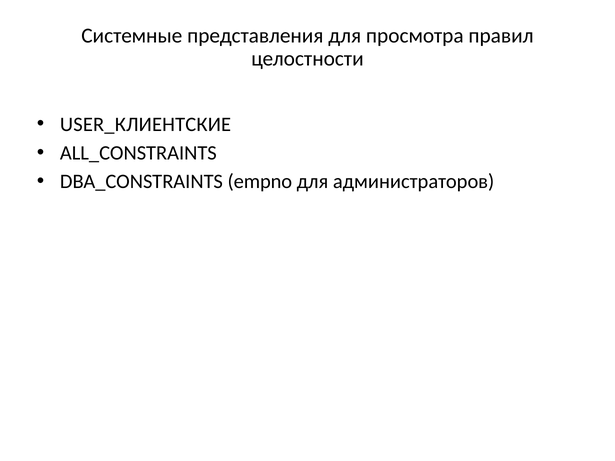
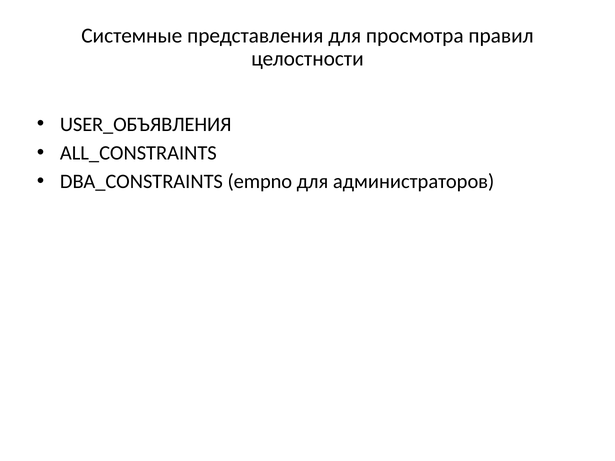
USER_КЛИЕНТСКИЕ: USER_КЛИЕНТСКИЕ -> USER_ОБЪЯВЛЕНИЯ
